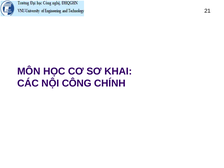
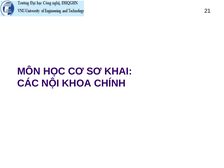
CÔNG: CÔNG -> KHOA
